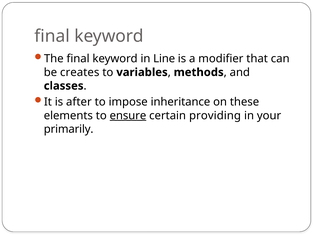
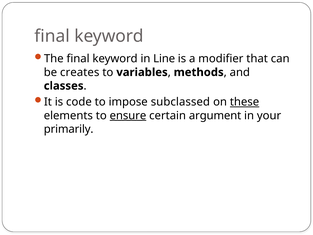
after: after -> code
inheritance: inheritance -> subclassed
these underline: none -> present
providing: providing -> argument
